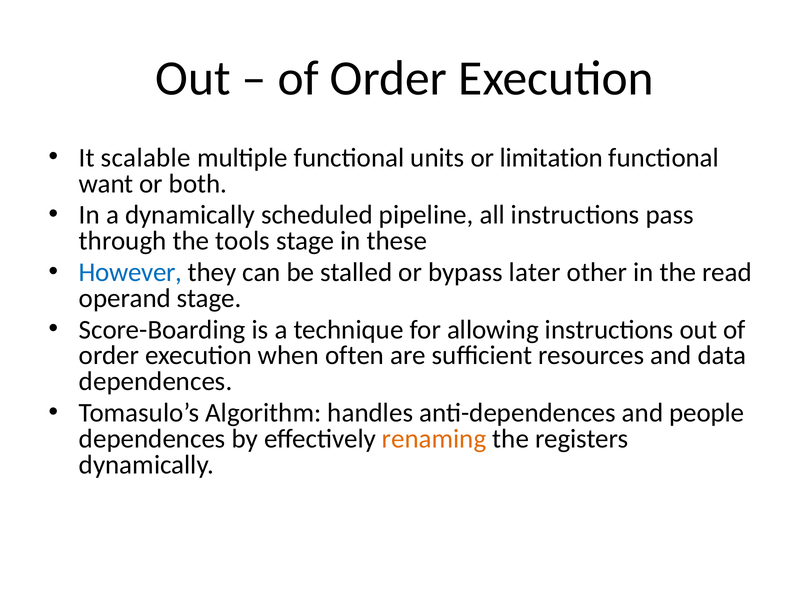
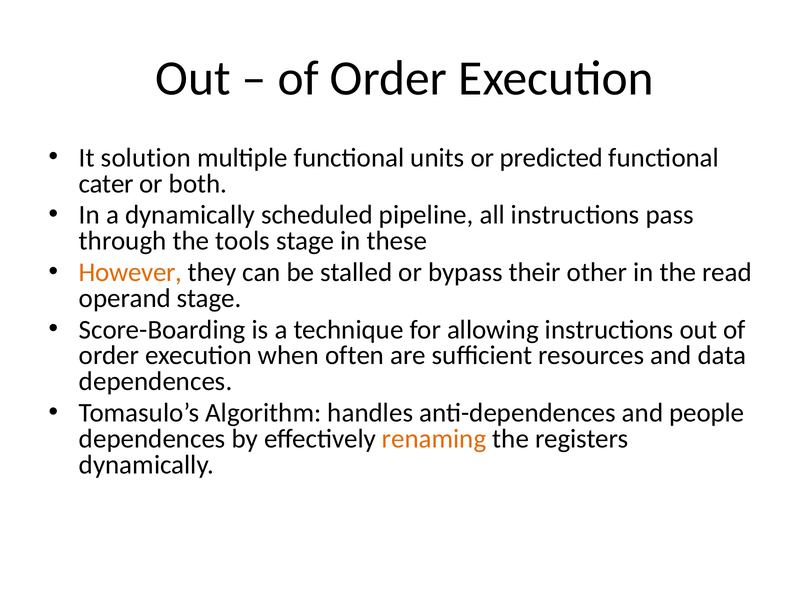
scalable: scalable -> solution
limitation: limitation -> predicted
want: want -> cater
However colour: blue -> orange
later: later -> their
